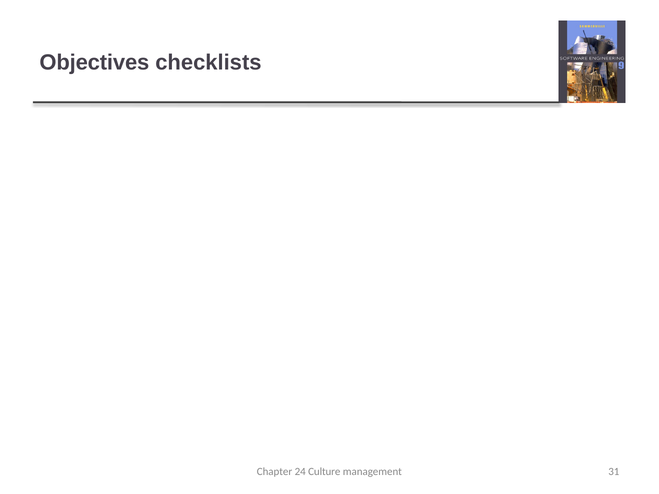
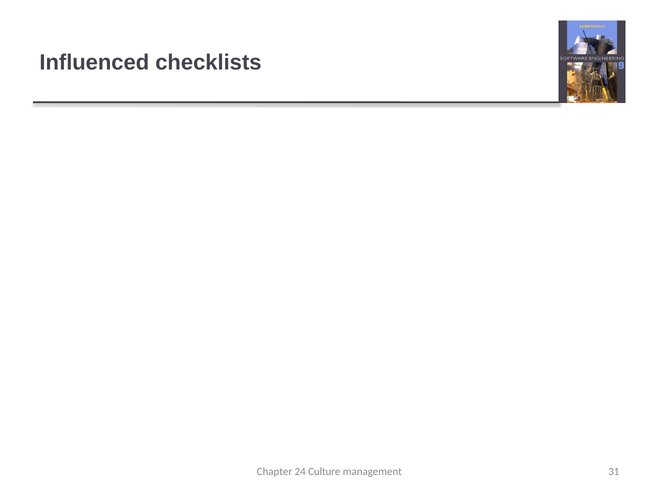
Objectives: Objectives -> Influenced
